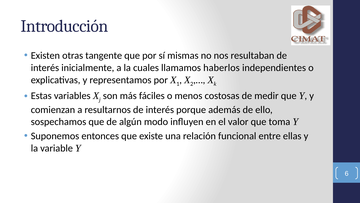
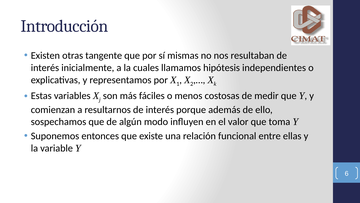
haberlos: haberlos -> hipótesis
